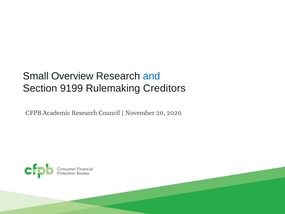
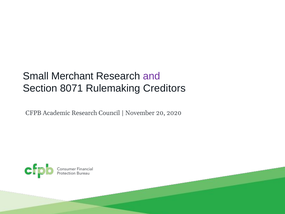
Overview: Overview -> Merchant
and colour: blue -> purple
9199: 9199 -> 8071
